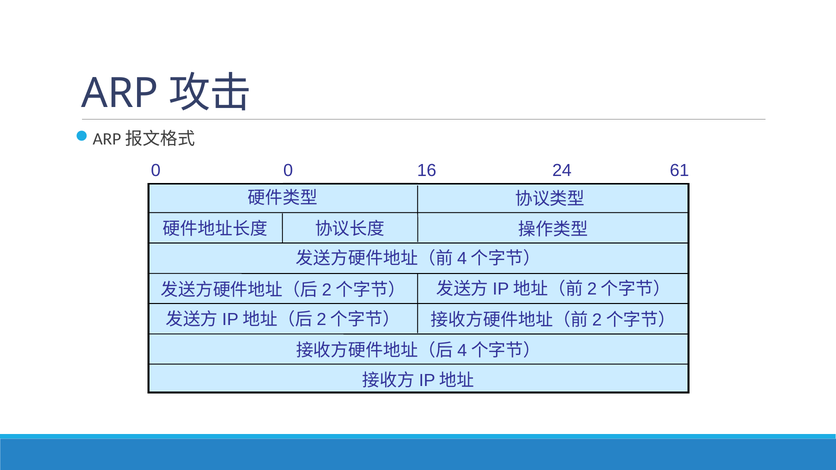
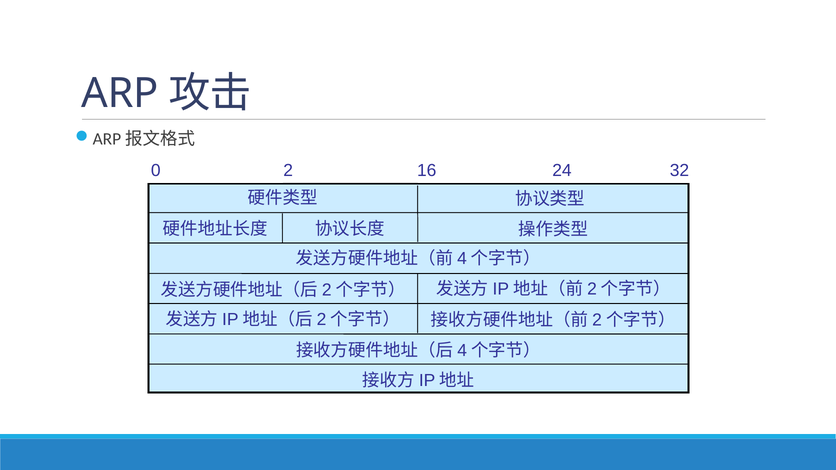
0 0: 0 -> 2
61: 61 -> 32
